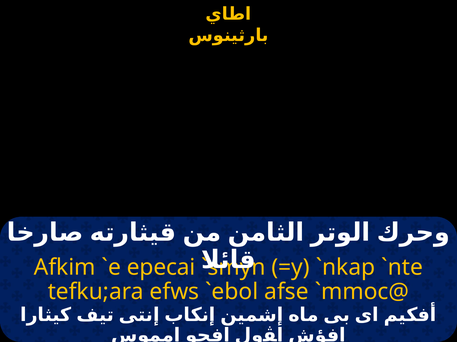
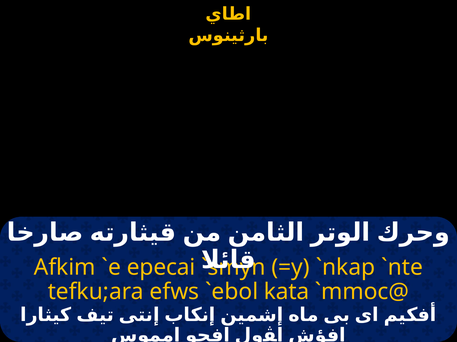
afse: afse -> kata
